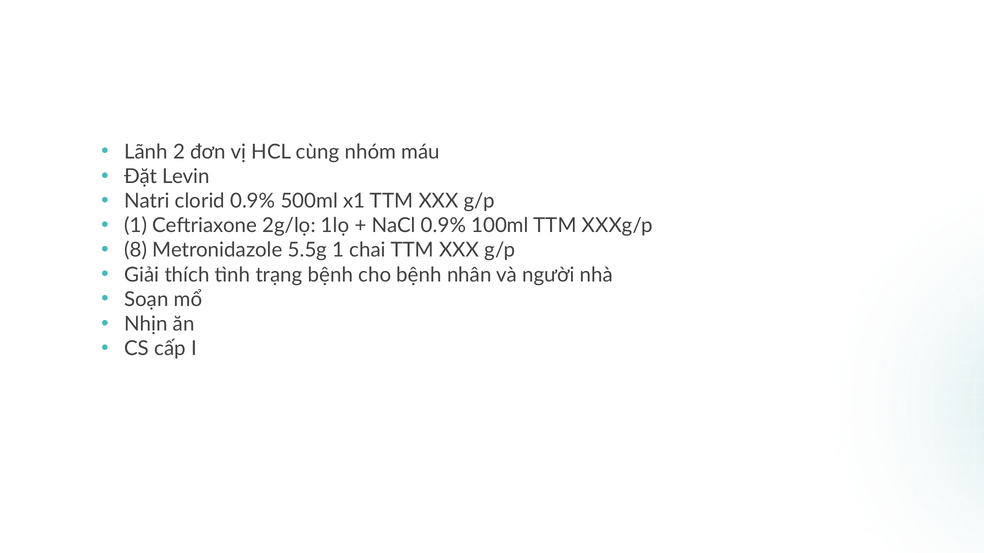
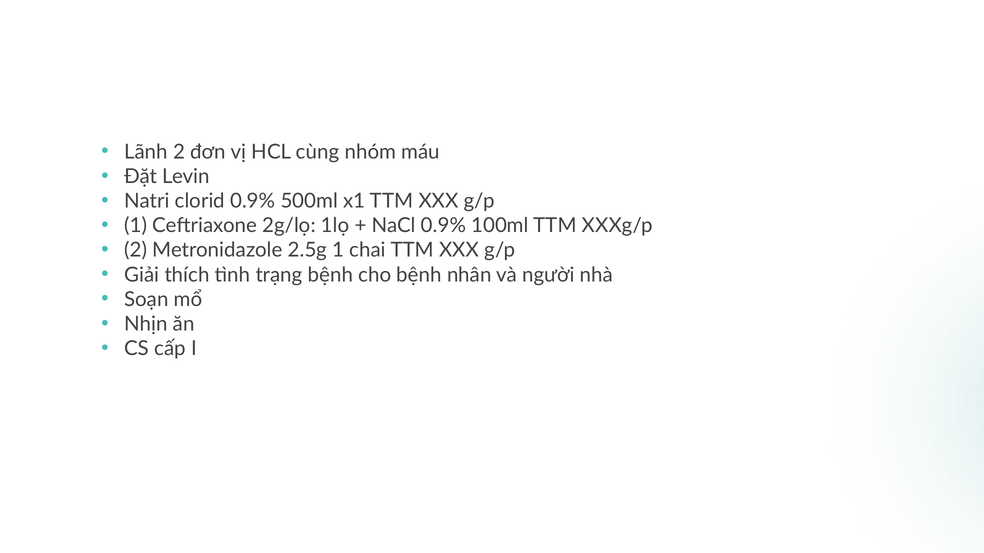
8 at (136, 250): 8 -> 2
5.5g: 5.5g -> 2.5g
